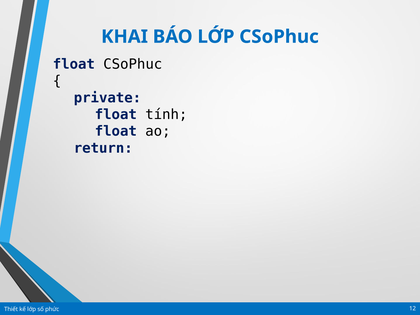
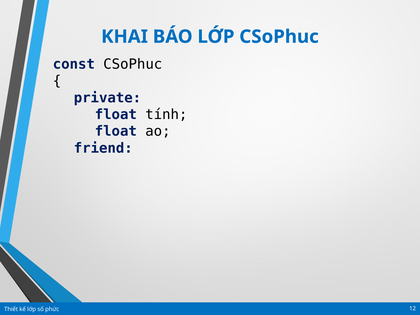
float at (74, 64): float -> const
return: return -> friend
